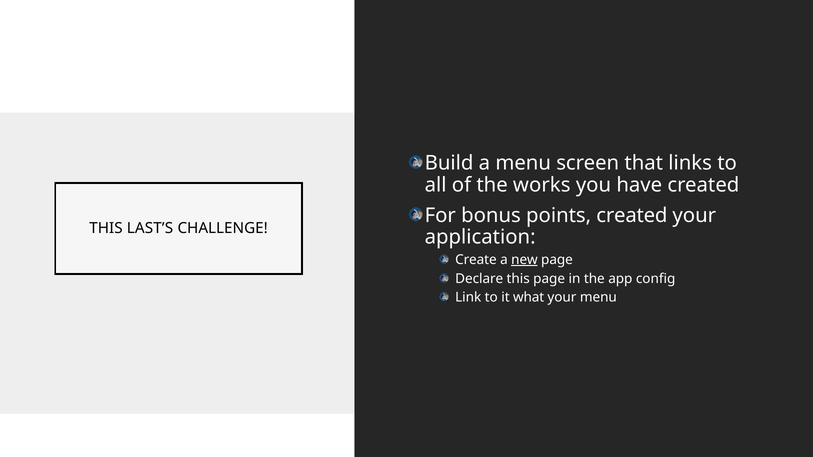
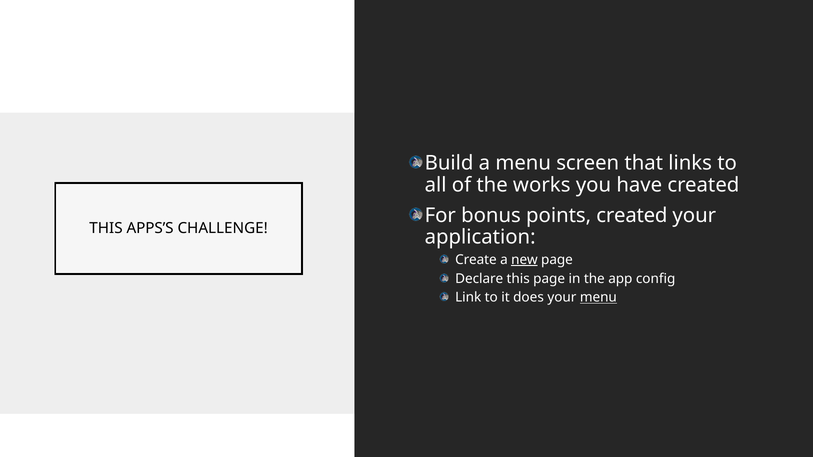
LAST’S: LAST’S -> APPS’S
what: what -> does
menu at (598, 298) underline: none -> present
